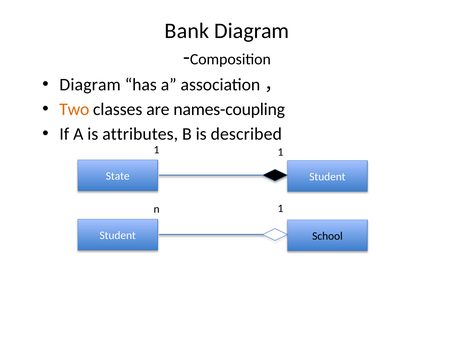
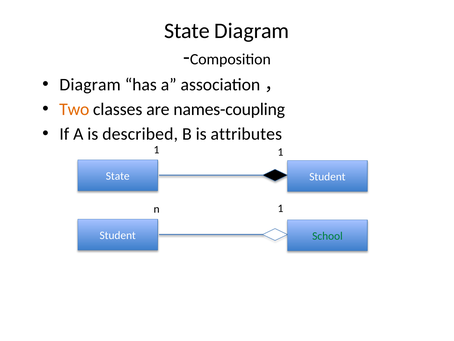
Bank at (187, 31): Bank -> State
attributes: attributes -> described
described: described -> attributes
School colour: black -> green
